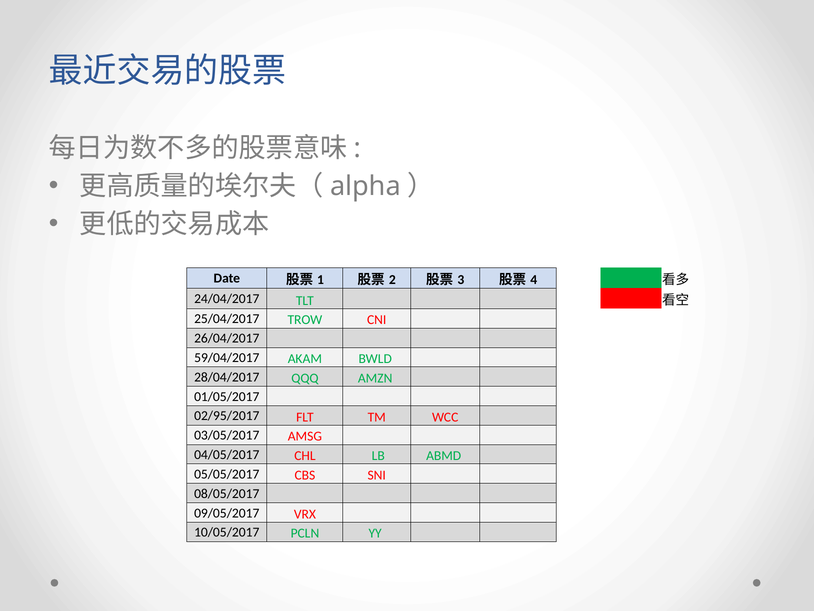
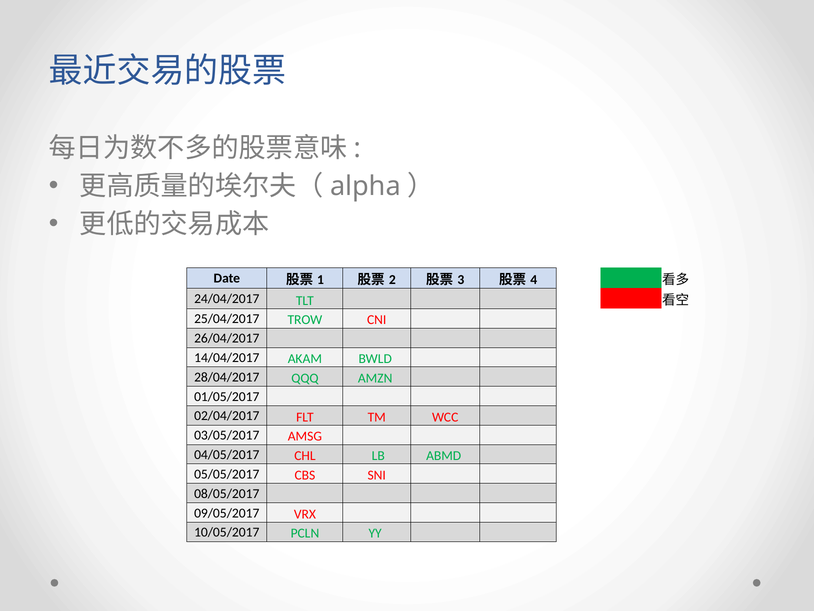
59/04/2017: 59/04/2017 -> 14/04/2017
02/95/2017: 02/95/2017 -> 02/04/2017
